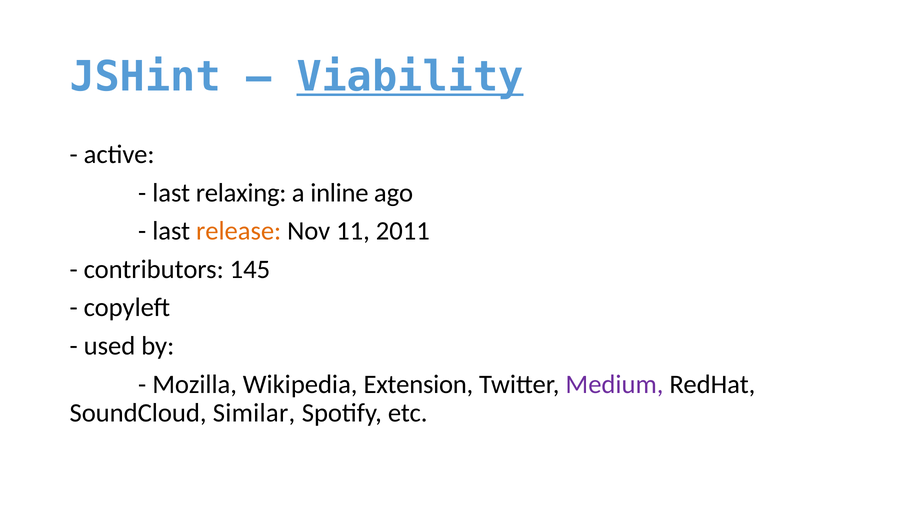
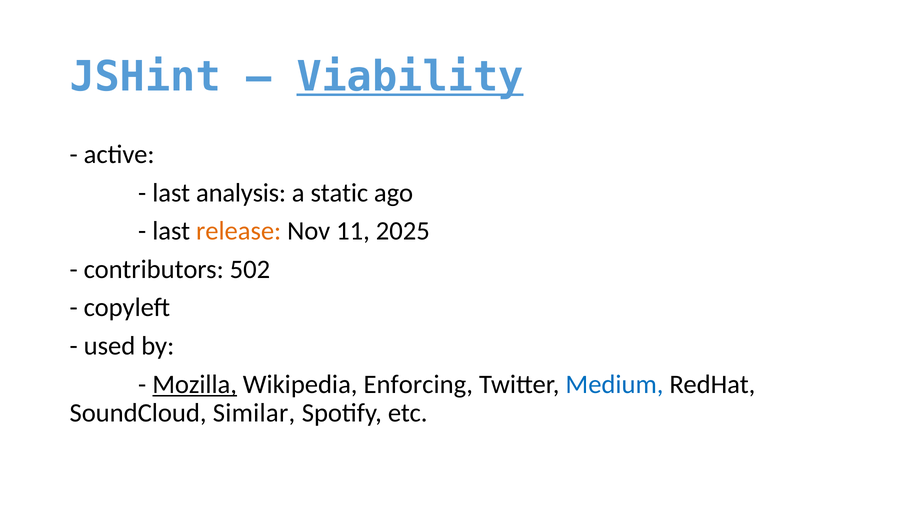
relaxing: relaxing -> analysis
inline: inline -> static
2011: 2011 -> 2025
145: 145 -> 502
Mozilla underline: none -> present
Extension: Extension -> Enforcing
Medium colour: purple -> blue
